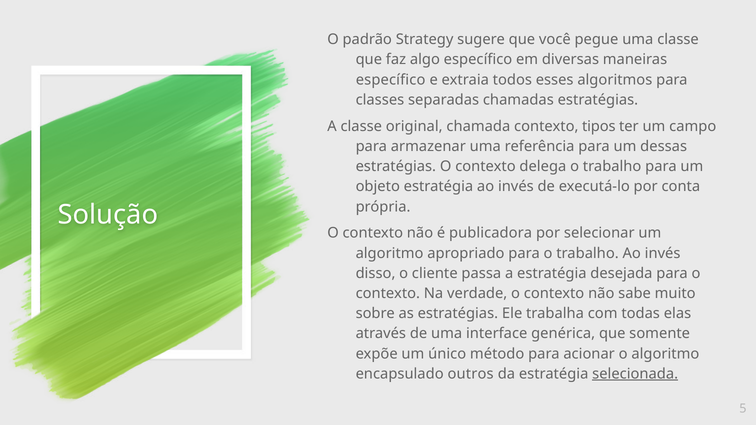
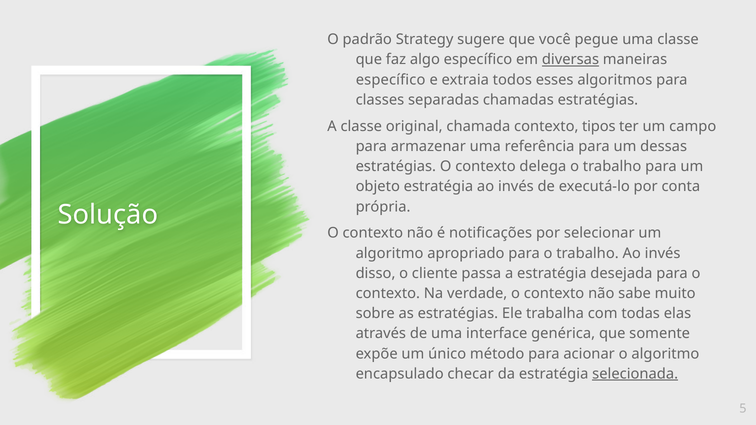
diversas underline: none -> present
publicadora: publicadora -> notificações
outros: outros -> checar
